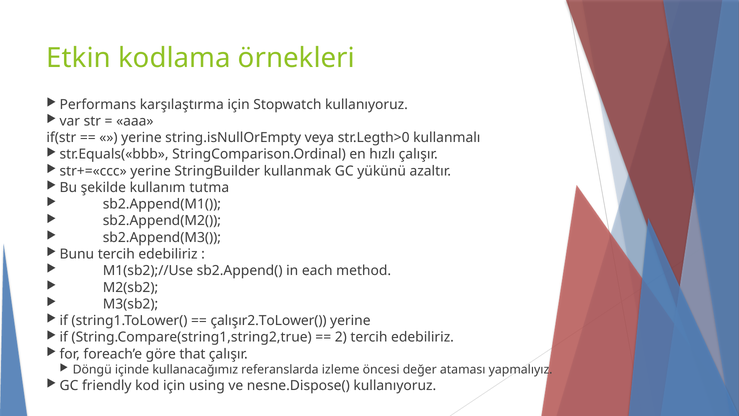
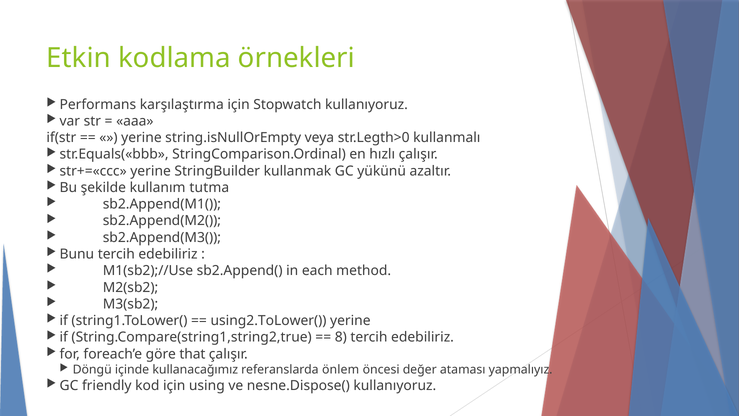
çalışır2.ToLower(: çalışır2.ToLower( -> using2.ToLower(
2: 2 -> 8
izleme: izleme -> önlem
